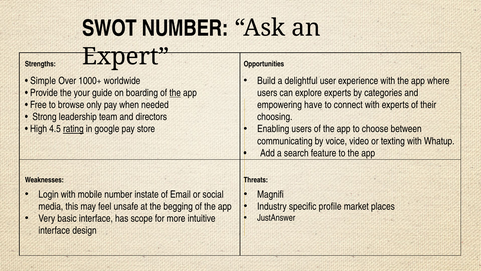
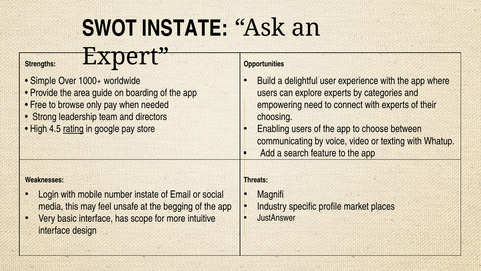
SWOT NUMBER: NUMBER -> INSTATE
your: your -> area
the at (175, 93) underline: present -> none
have: have -> need
